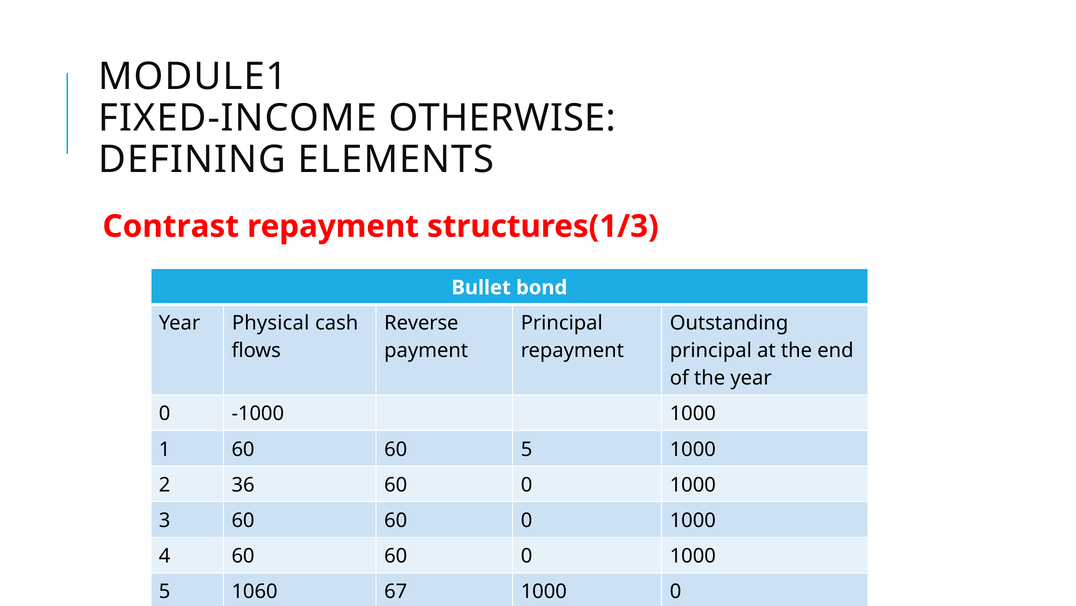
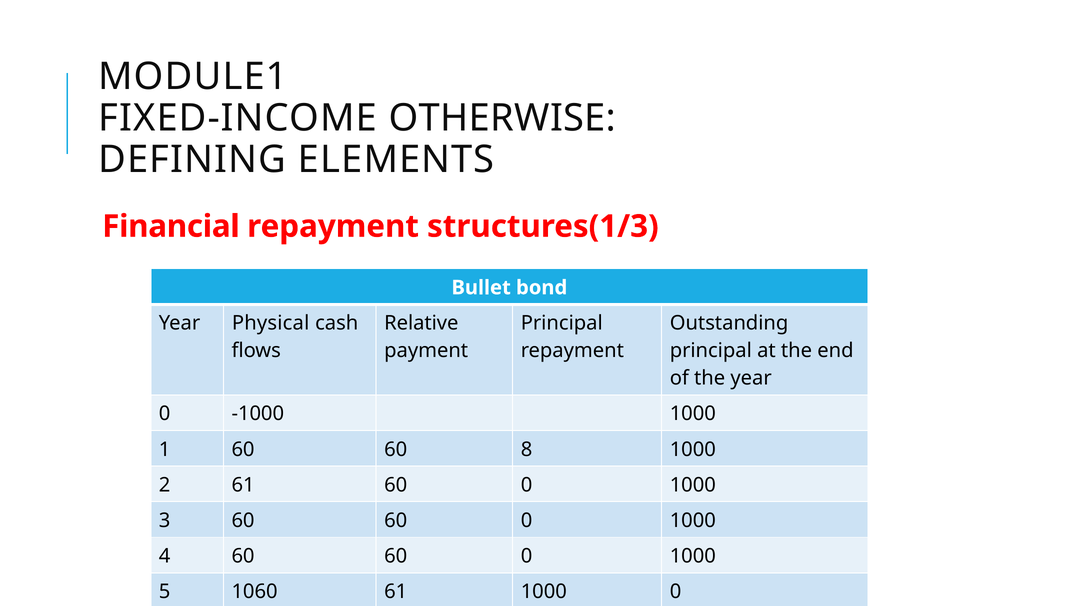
Contrast: Contrast -> Financial
Reverse: Reverse -> Relative
60 5: 5 -> 8
2 36: 36 -> 61
1060 67: 67 -> 61
